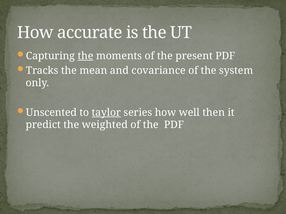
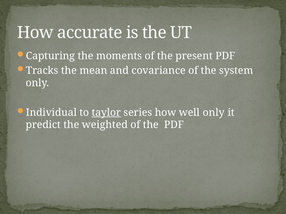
the at (85, 56) underline: present -> none
Unscented: Unscented -> Individual
well then: then -> only
